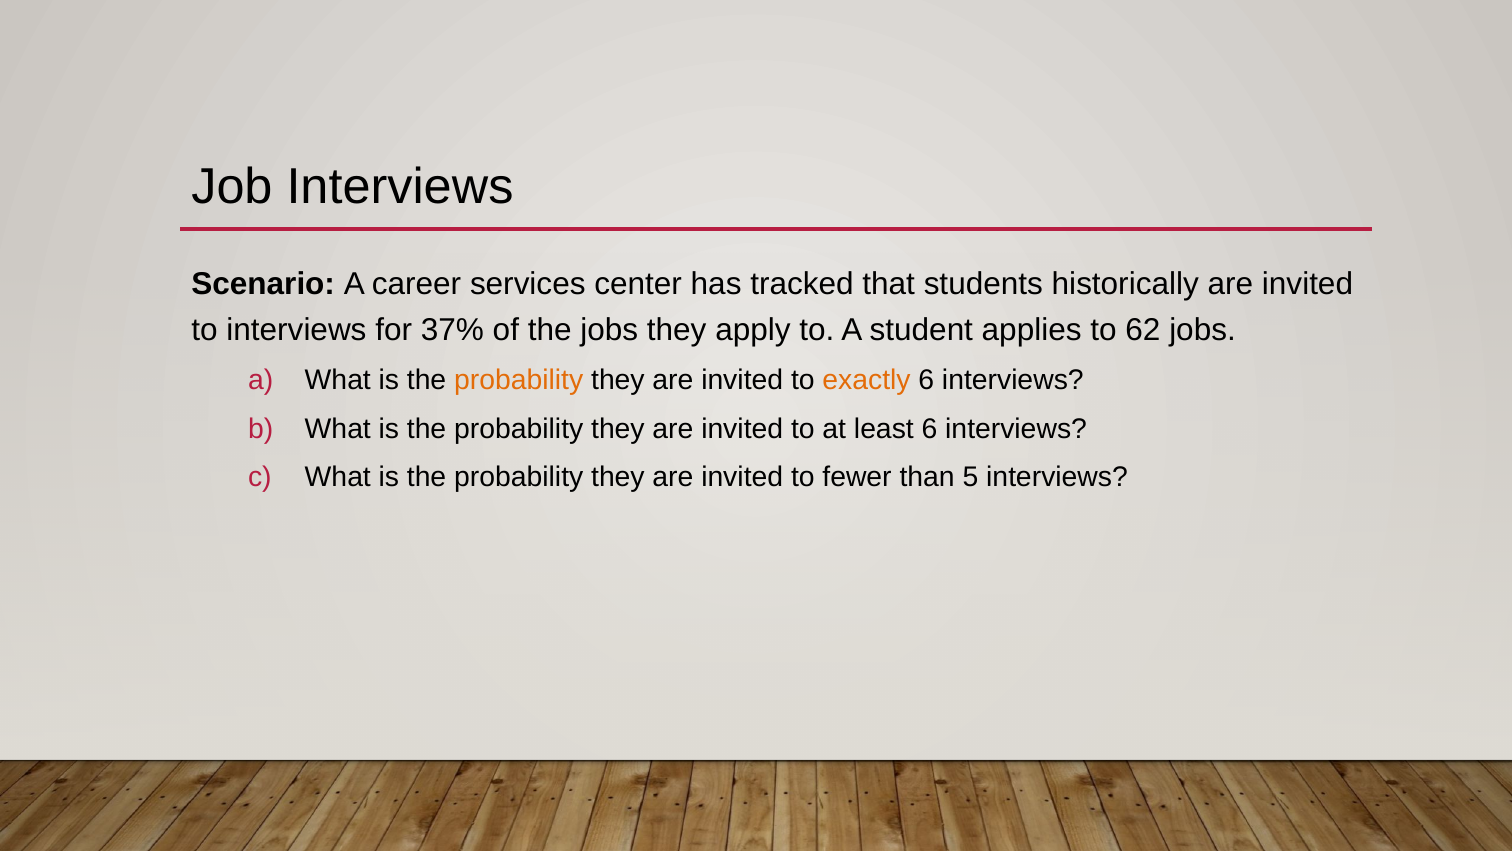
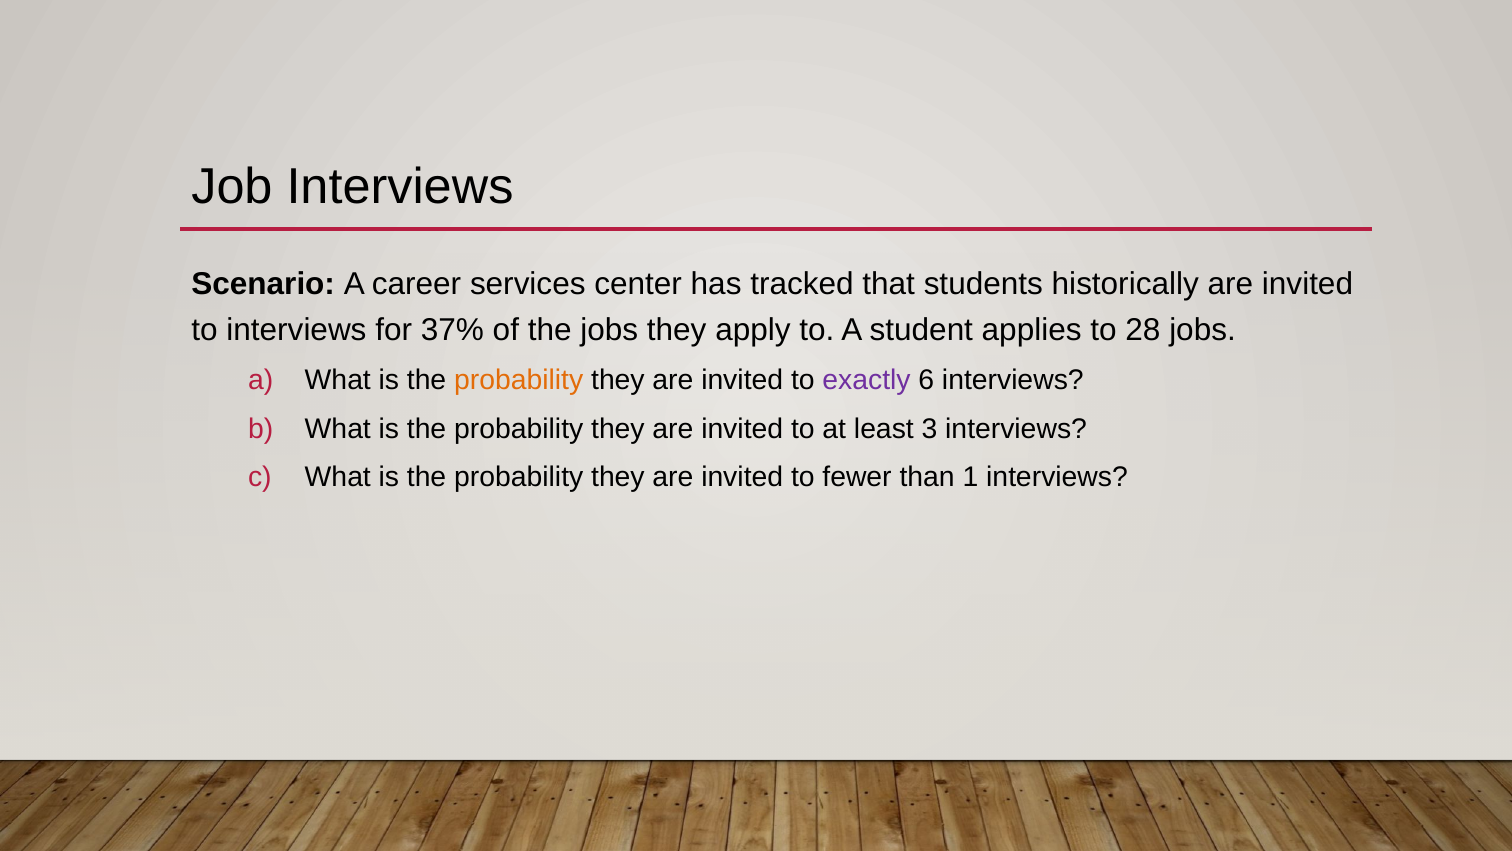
62: 62 -> 28
exactly colour: orange -> purple
least 6: 6 -> 3
5: 5 -> 1
